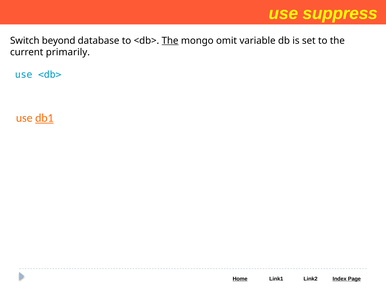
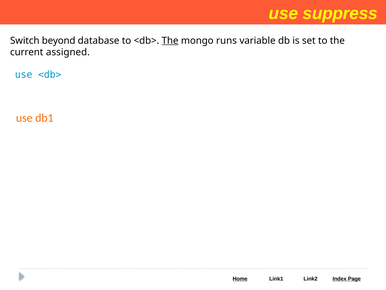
omit: omit -> runs
primarily: primarily -> assigned
db1 underline: present -> none
